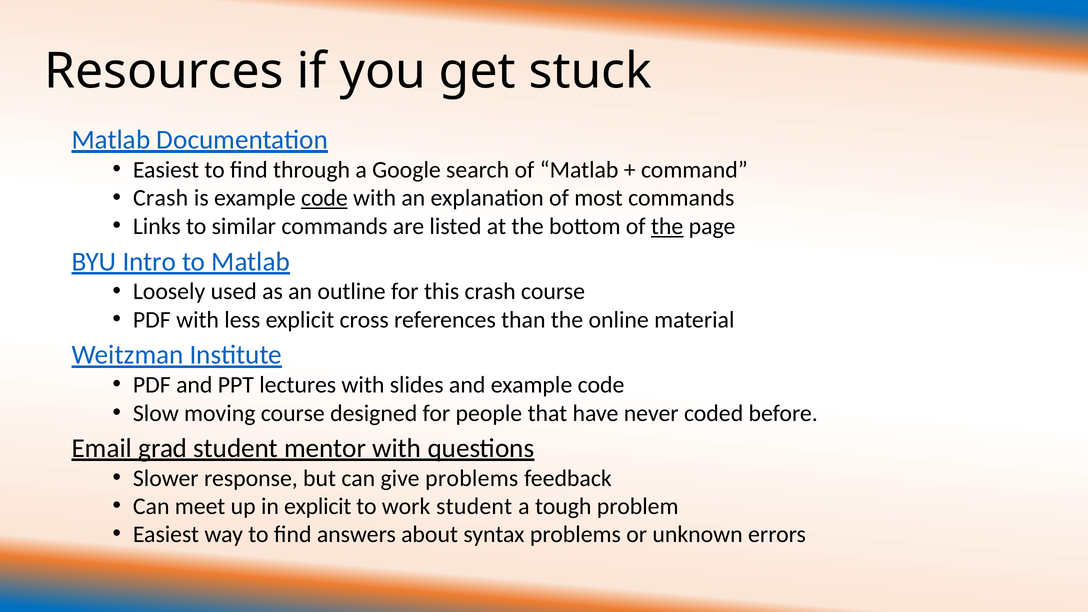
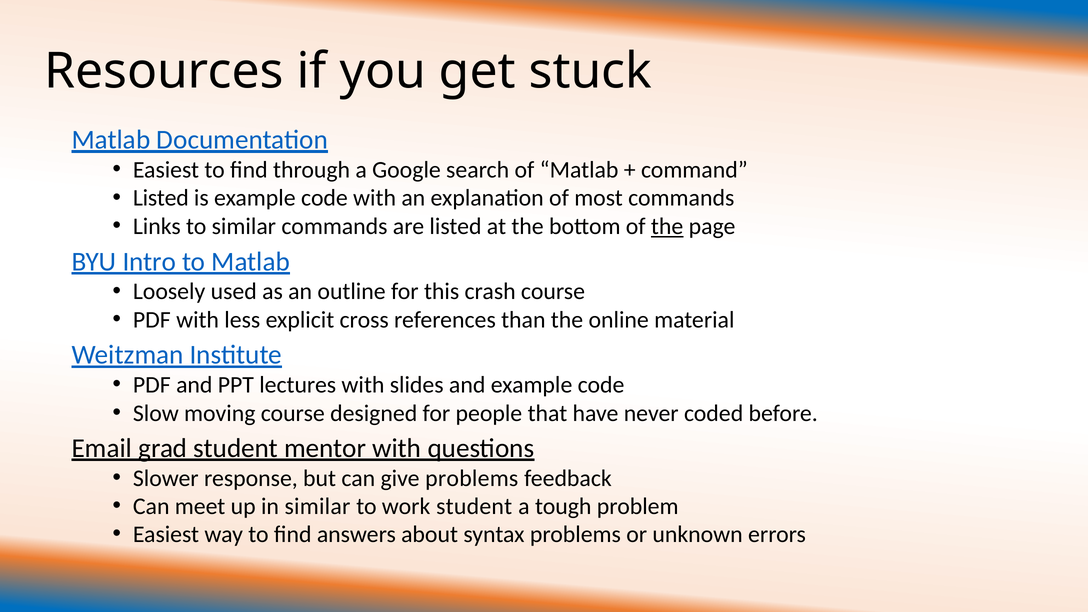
Crash at (161, 198): Crash -> Listed
code at (324, 198) underline: present -> none
in explicit: explicit -> similar
